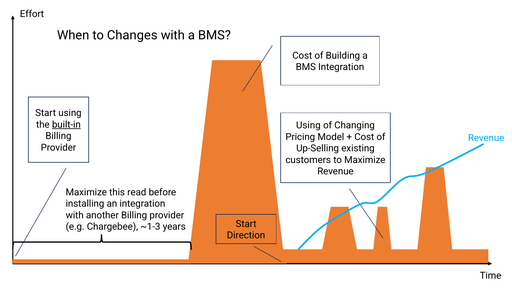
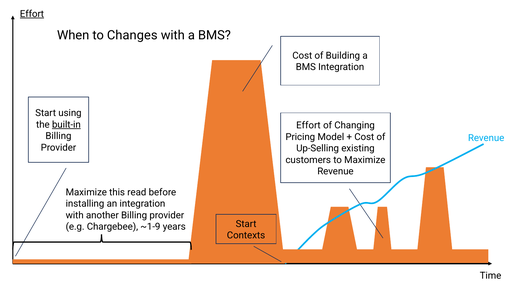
Effort at (32, 14) underline: none -> present
Using at (308, 125): Using -> Effort
~1-3: ~1-3 -> ~1-9
Direction: Direction -> Contexts
